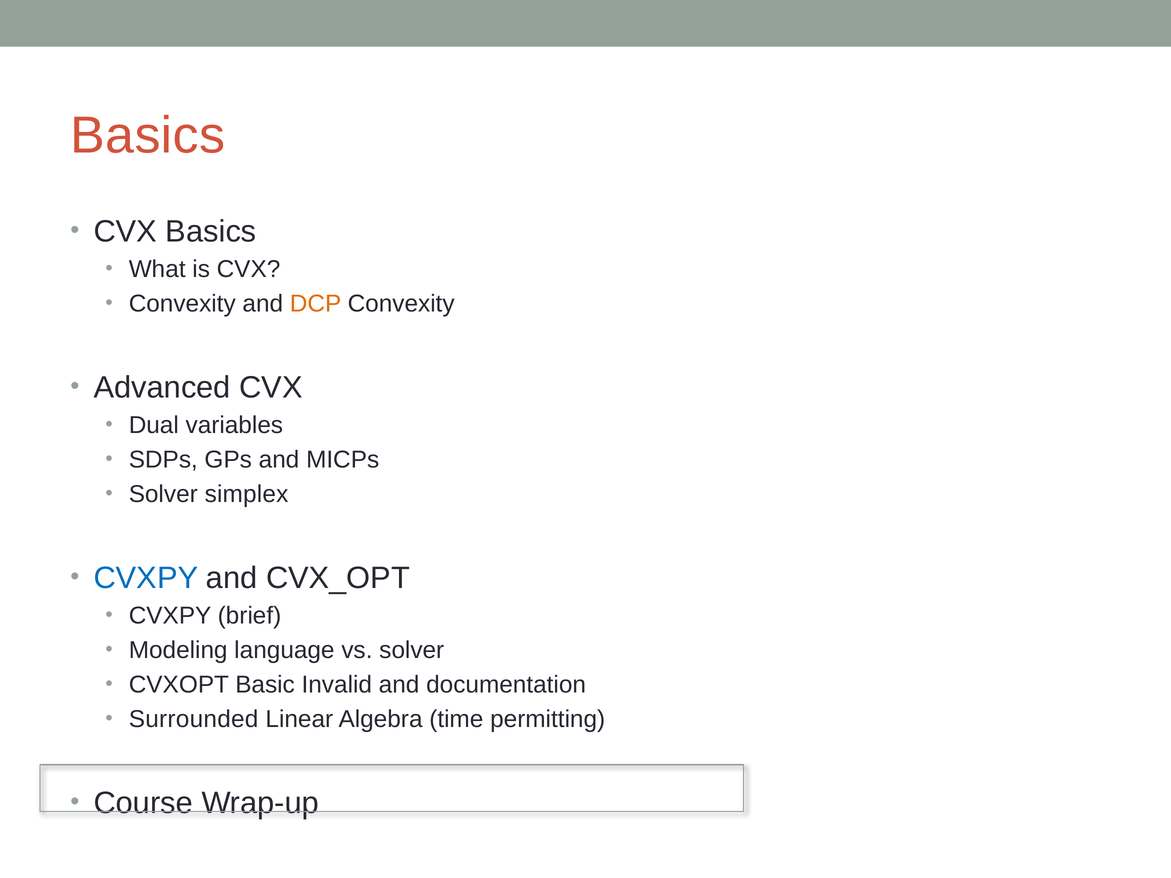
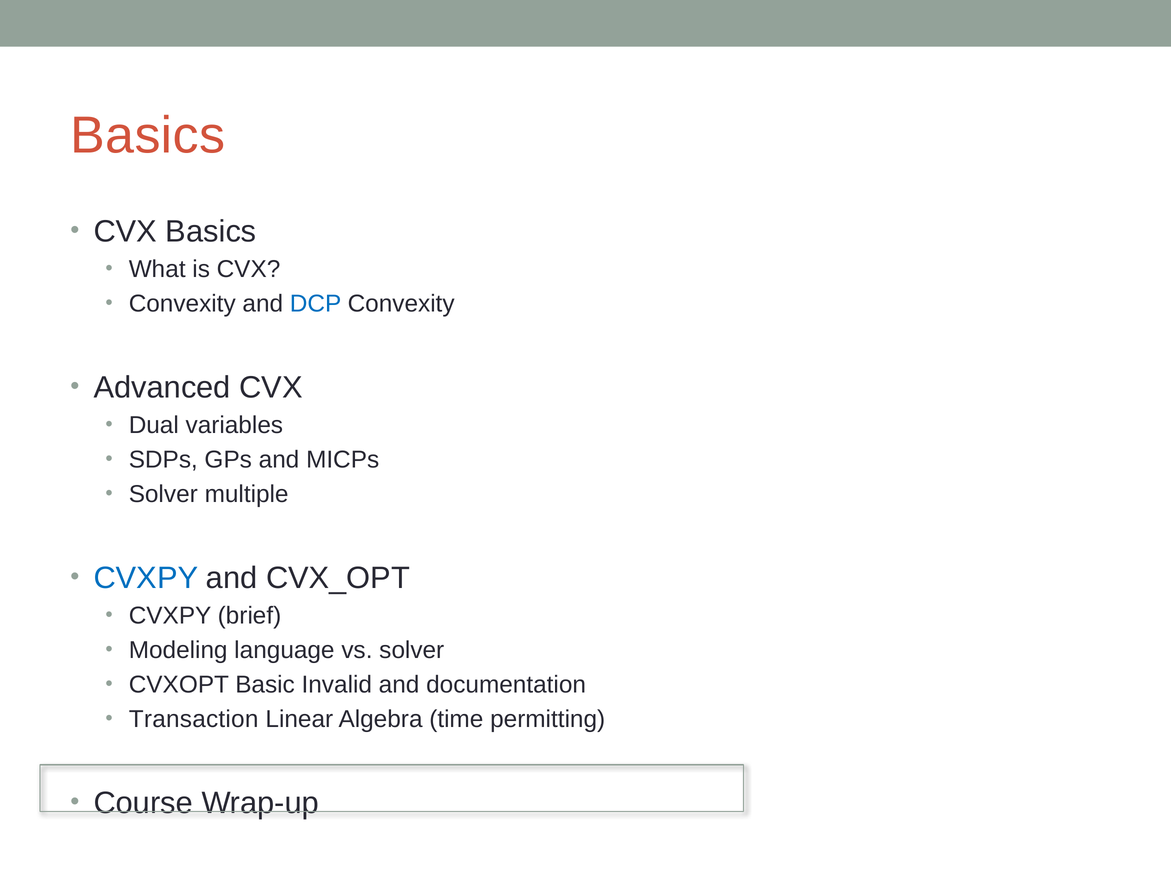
DCP colour: orange -> blue
simplex: simplex -> multiple
Surrounded: Surrounded -> Transaction
